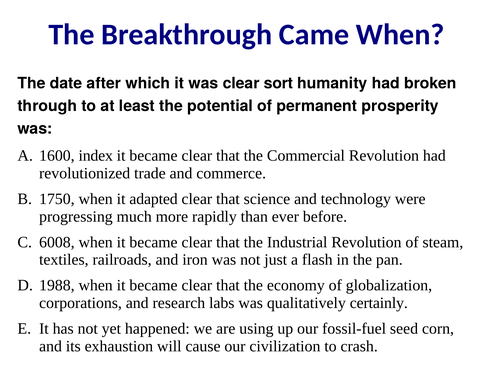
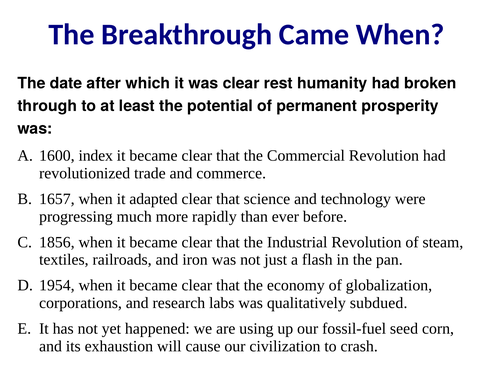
sort: sort -> rest
1750: 1750 -> 1657
6008: 6008 -> 1856
1988: 1988 -> 1954
certainly: certainly -> subdued
